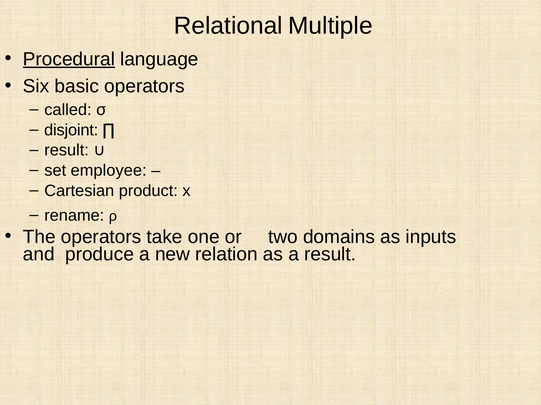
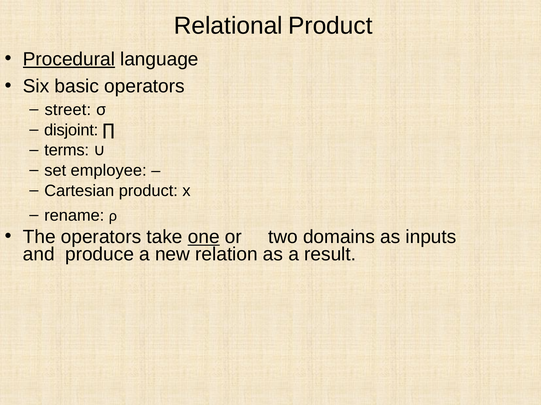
Relational Multiple: Multiple -> Product
called: called -> street
result at (67, 150): result -> terms
one underline: none -> present
